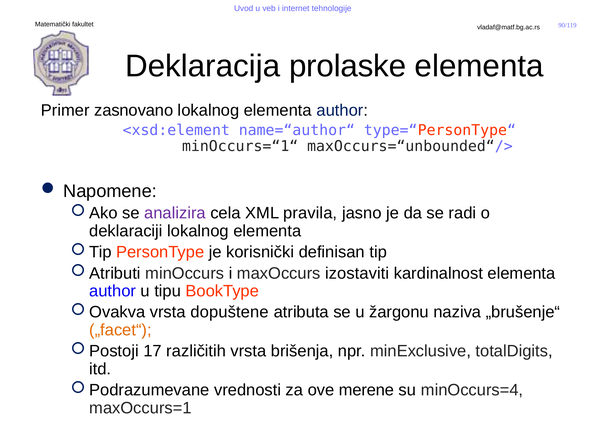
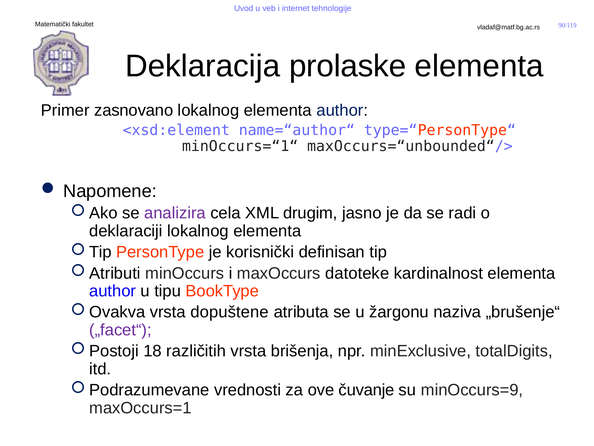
pravila: pravila -> drugim
izostaviti: izostaviti -> datoteke
„facet“ colour: orange -> purple
17: 17 -> 18
merene: merene -> čuvanje
minOccurs=4: minOccurs=4 -> minOccurs=9
